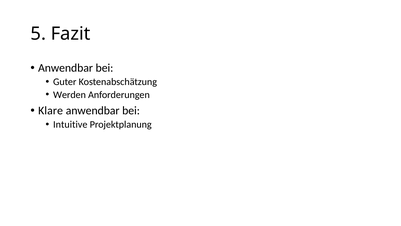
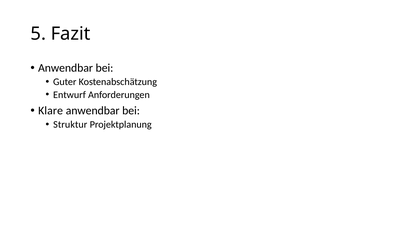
Werden: Werden -> Entwurf
Intuitive: Intuitive -> Struktur
